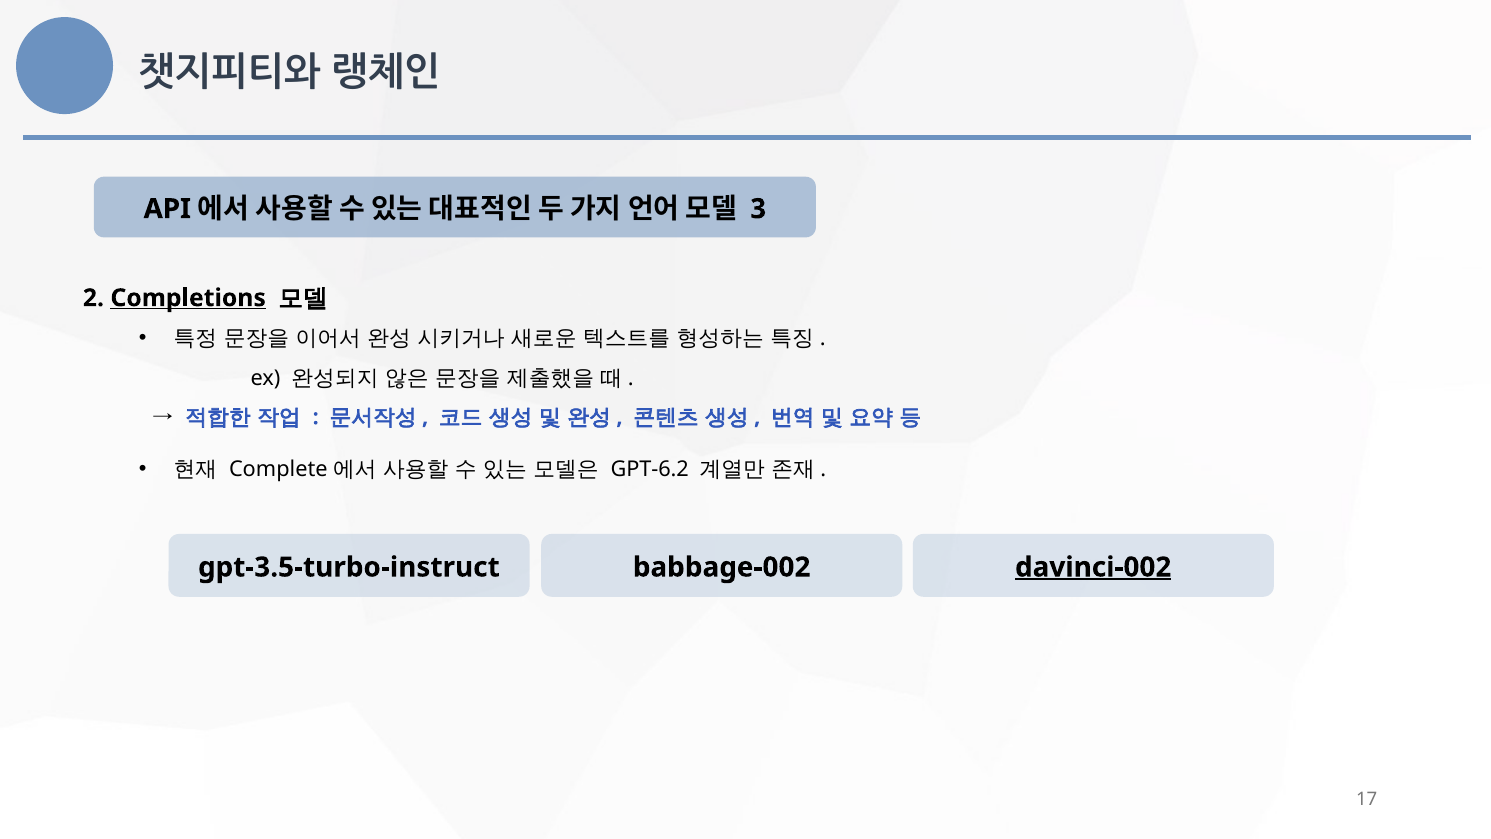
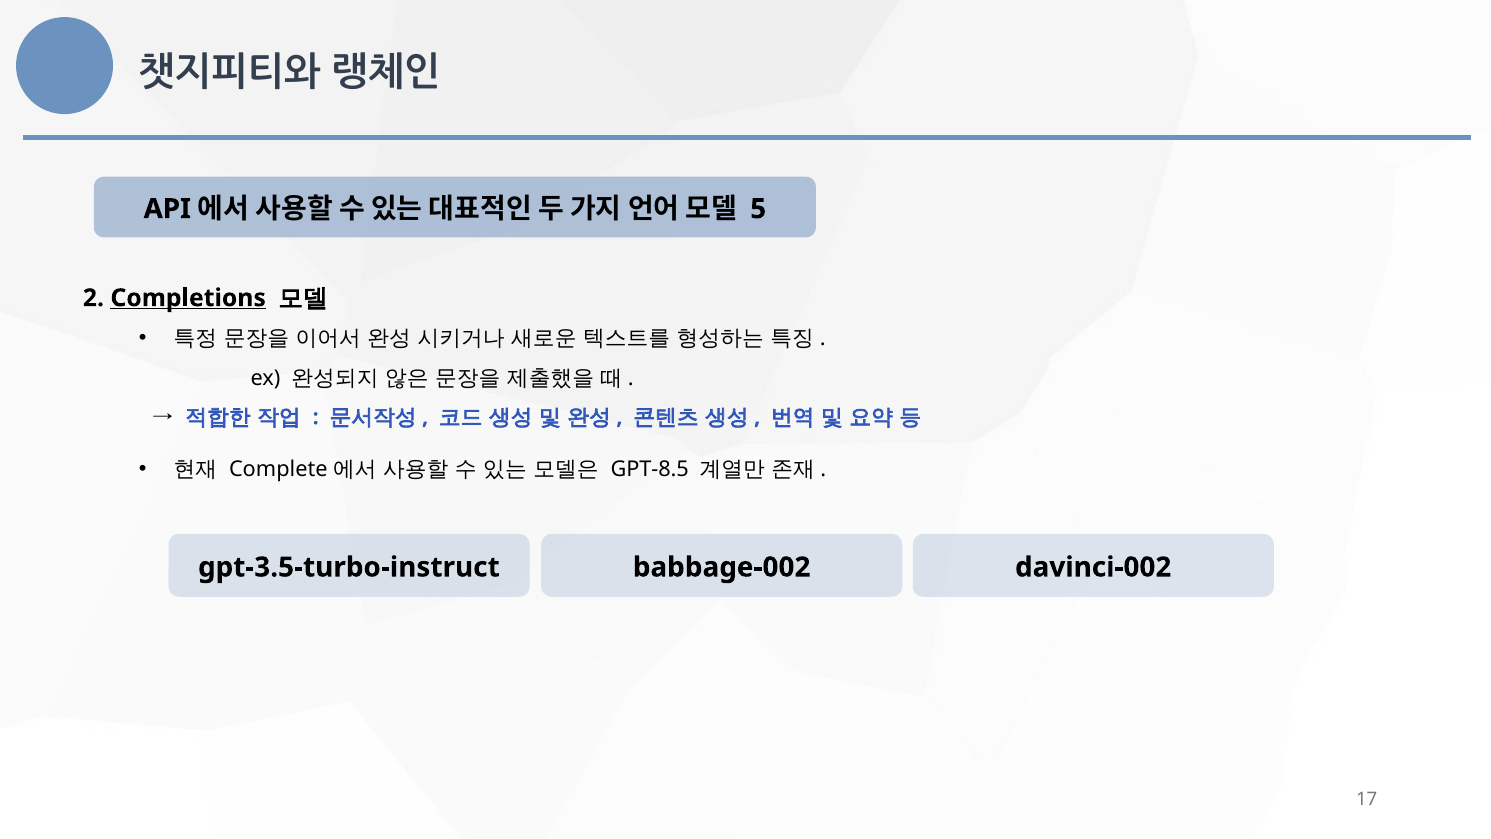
3: 3 -> 5
GPT-6.2: GPT-6.2 -> GPT-8.5
davinci-002 underline: present -> none
